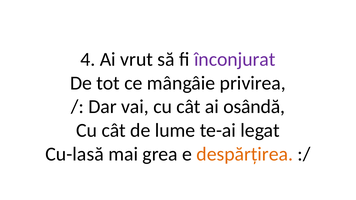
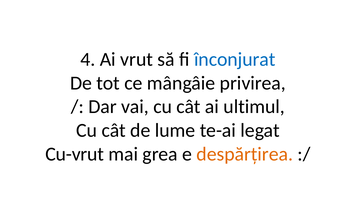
înconjurat colour: purple -> blue
osândă: osândă -> ultimul
Cu-lasă: Cu-lasă -> Cu-vrut
